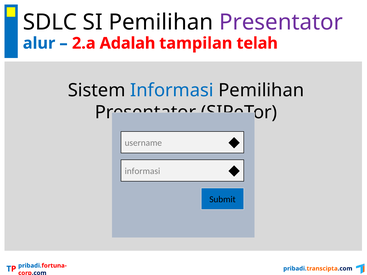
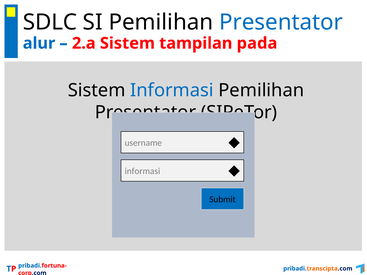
Presentator at (281, 22) colour: purple -> blue
2.a Adalah: Adalah -> Sistem
telah: telah -> pada
